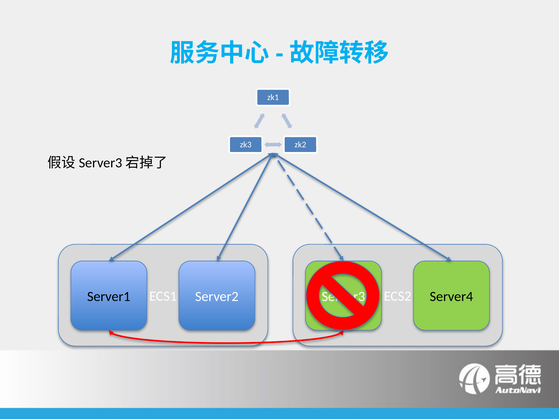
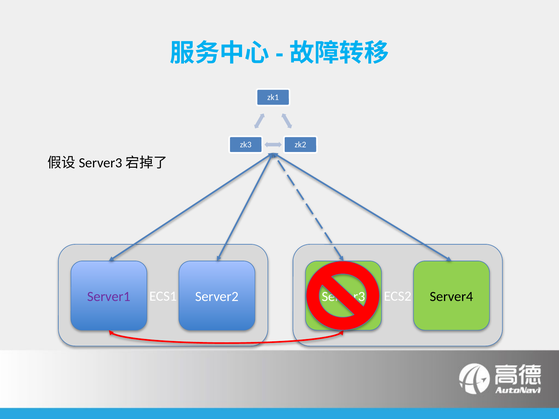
Server1 colour: black -> purple
